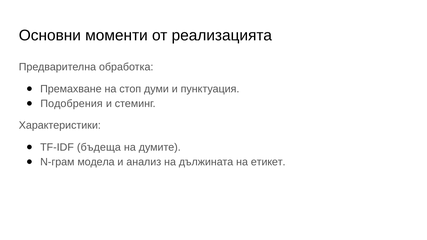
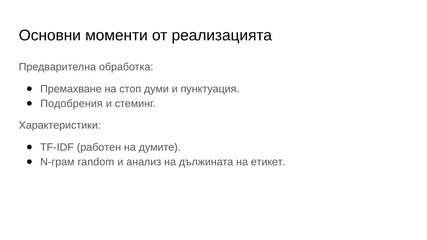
бъдеща: бъдеща -> работен
модела: модела -> random
